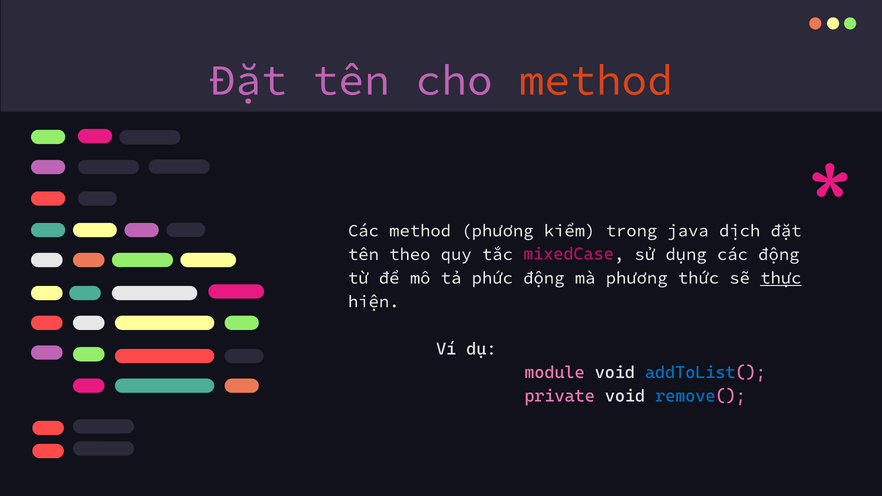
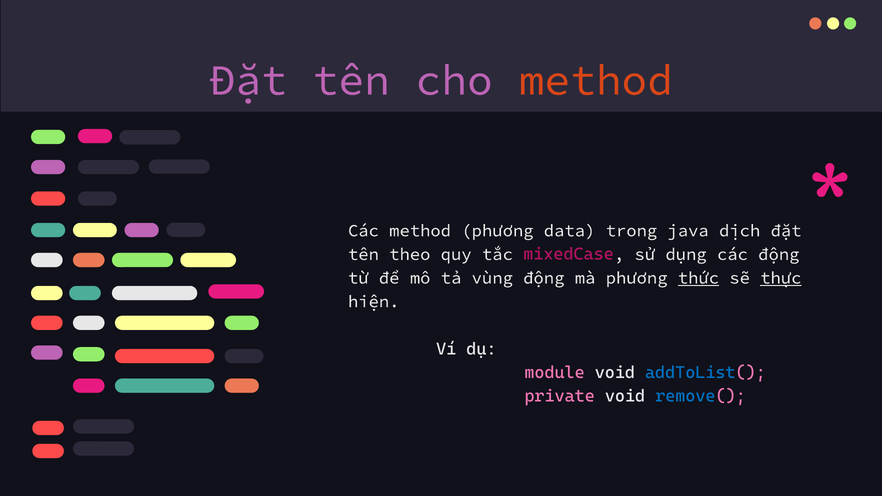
kiểm: kiểm -> data
phức: phức -> vùng
thức underline: none -> present
